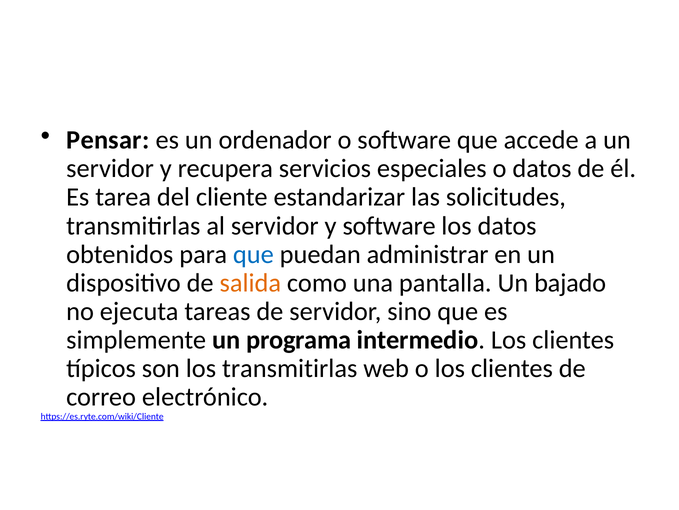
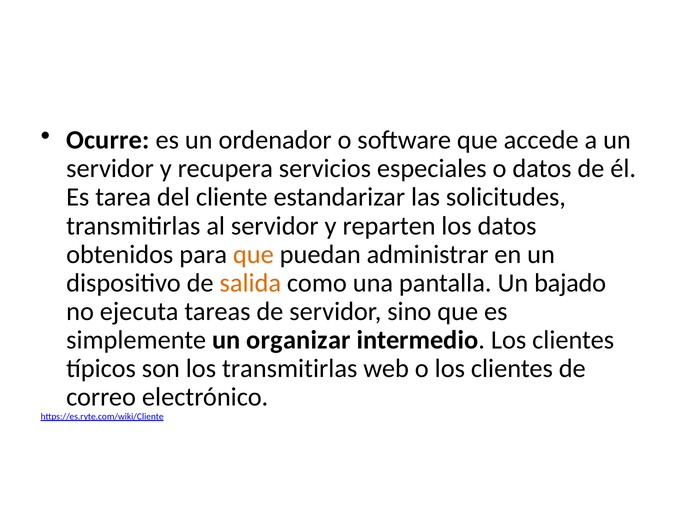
Pensar: Pensar -> Ocurre
y software: software -> reparten
que at (253, 254) colour: blue -> orange
programa: programa -> organizar
